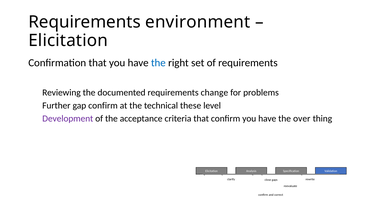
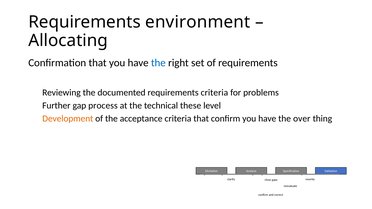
Elicitation at (68, 40): Elicitation -> Allocating
requirements change: change -> criteria
gap confirm: confirm -> process
Development colour: purple -> orange
